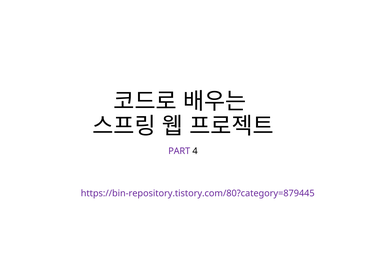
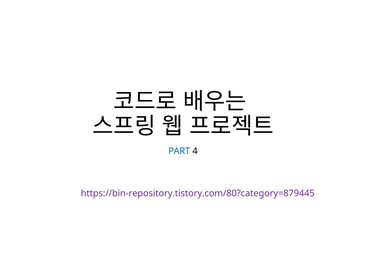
PART colour: purple -> blue
